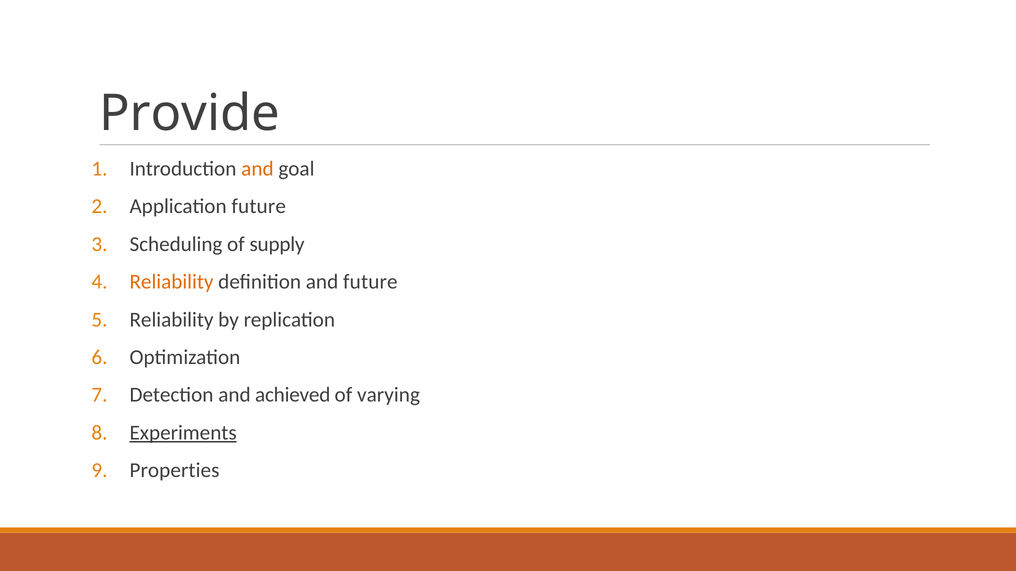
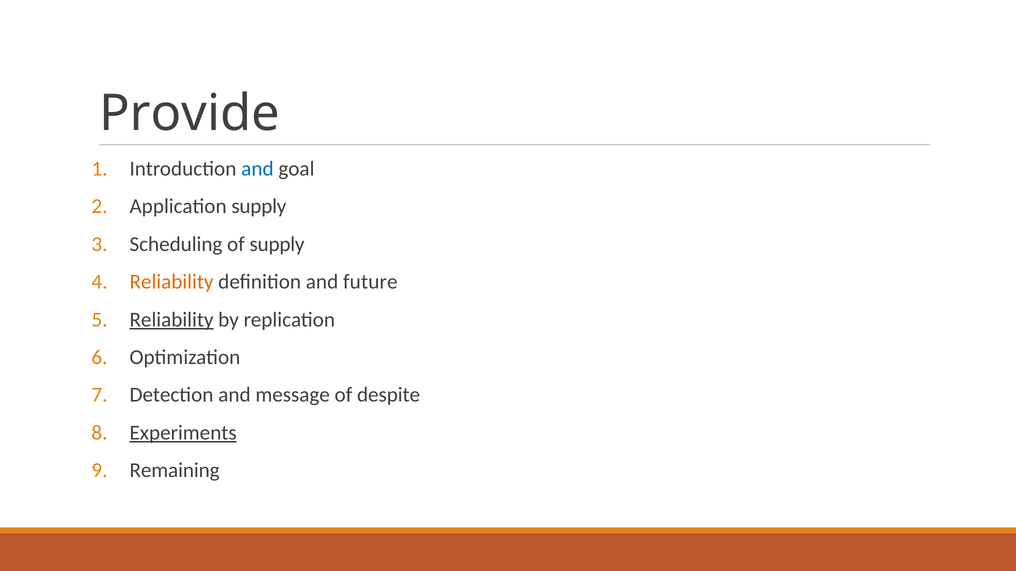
and at (257, 169) colour: orange -> blue
Application future: future -> supply
Reliability at (172, 320) underline: none -> present
achieved: achieved -> message
varying: varying -> despite
Properties: Properties -> Remaining
